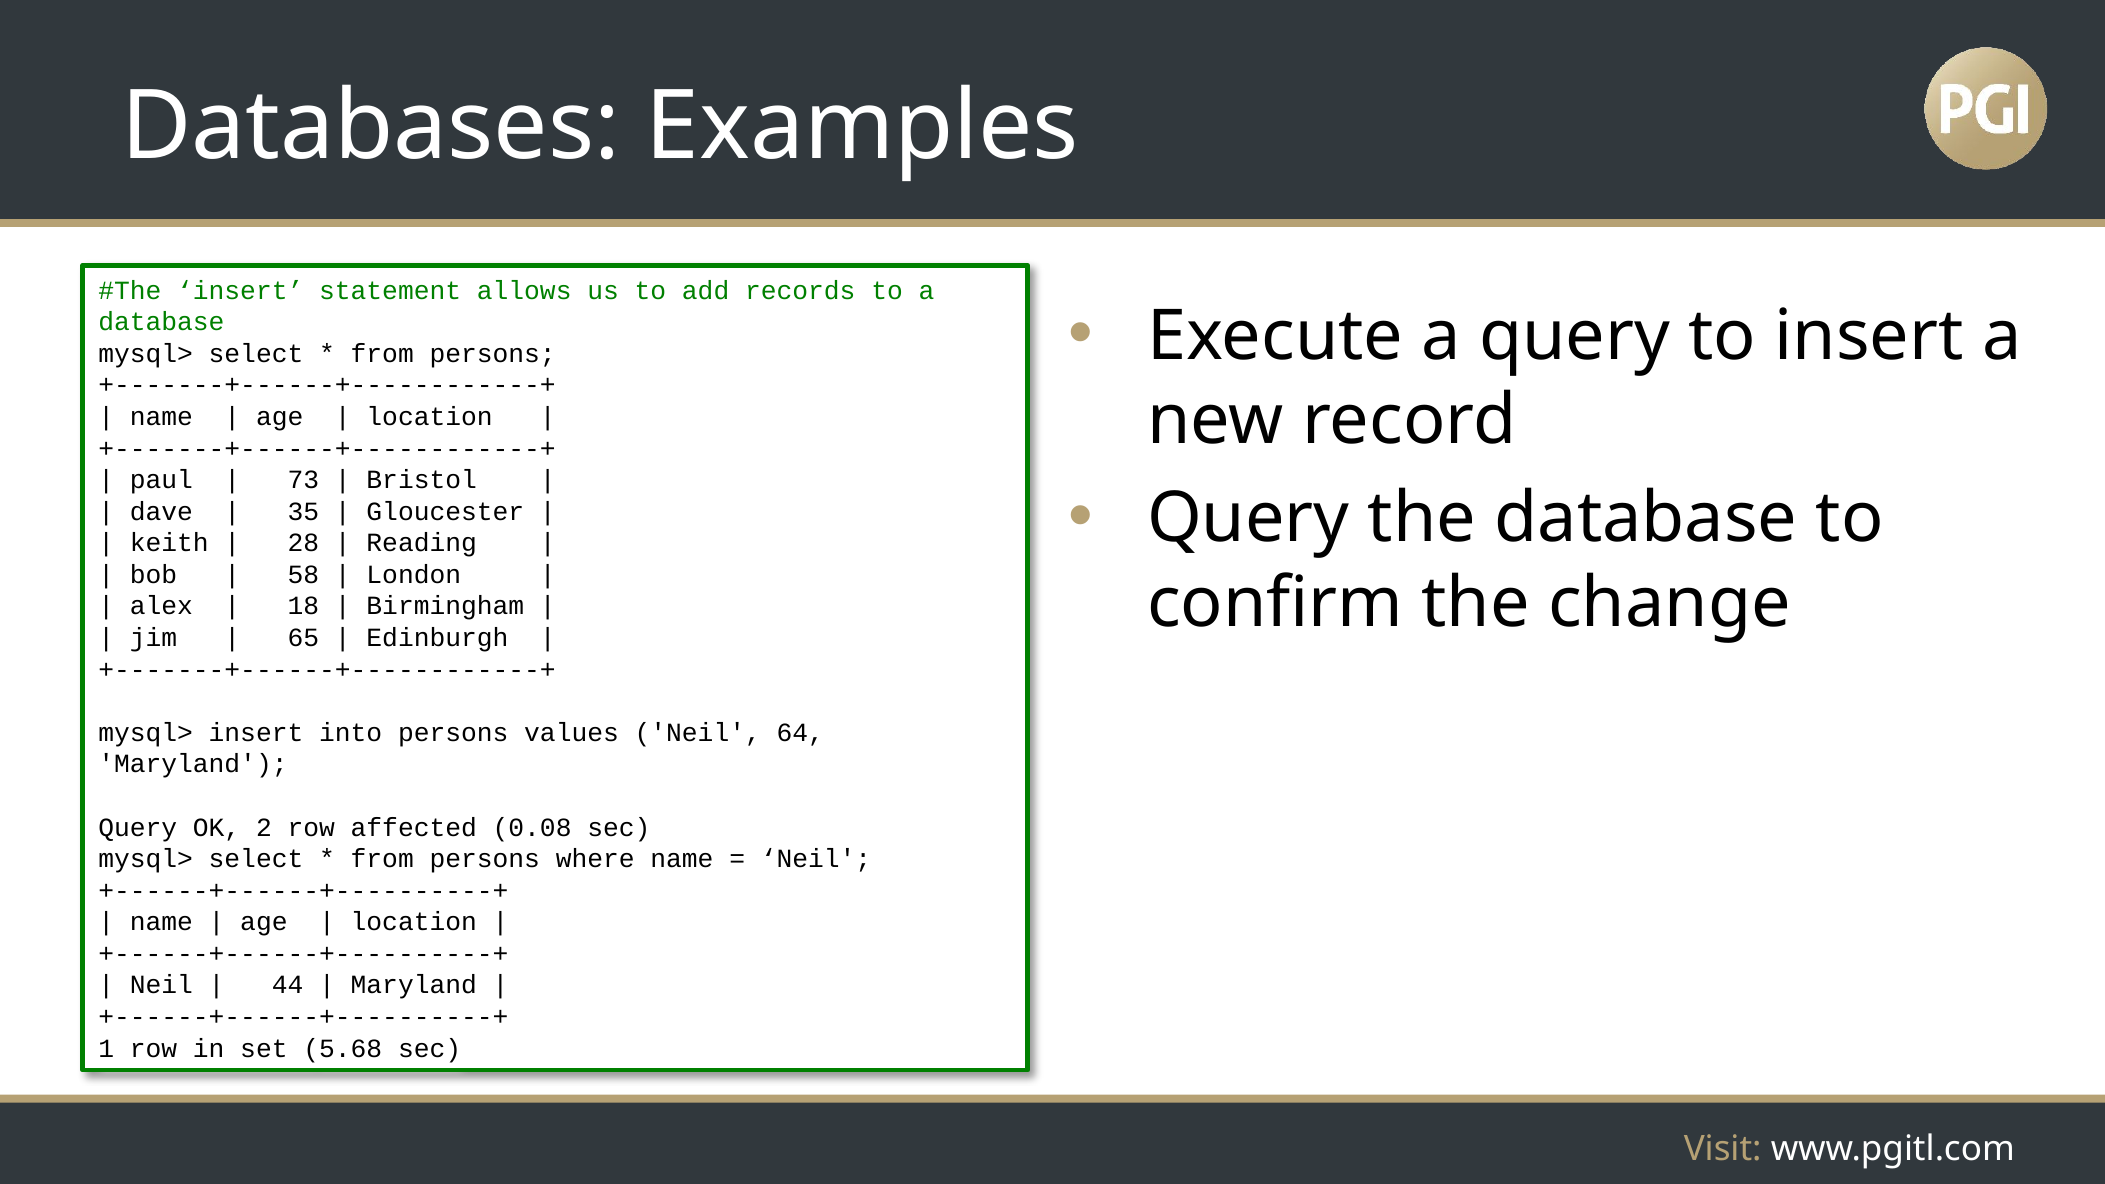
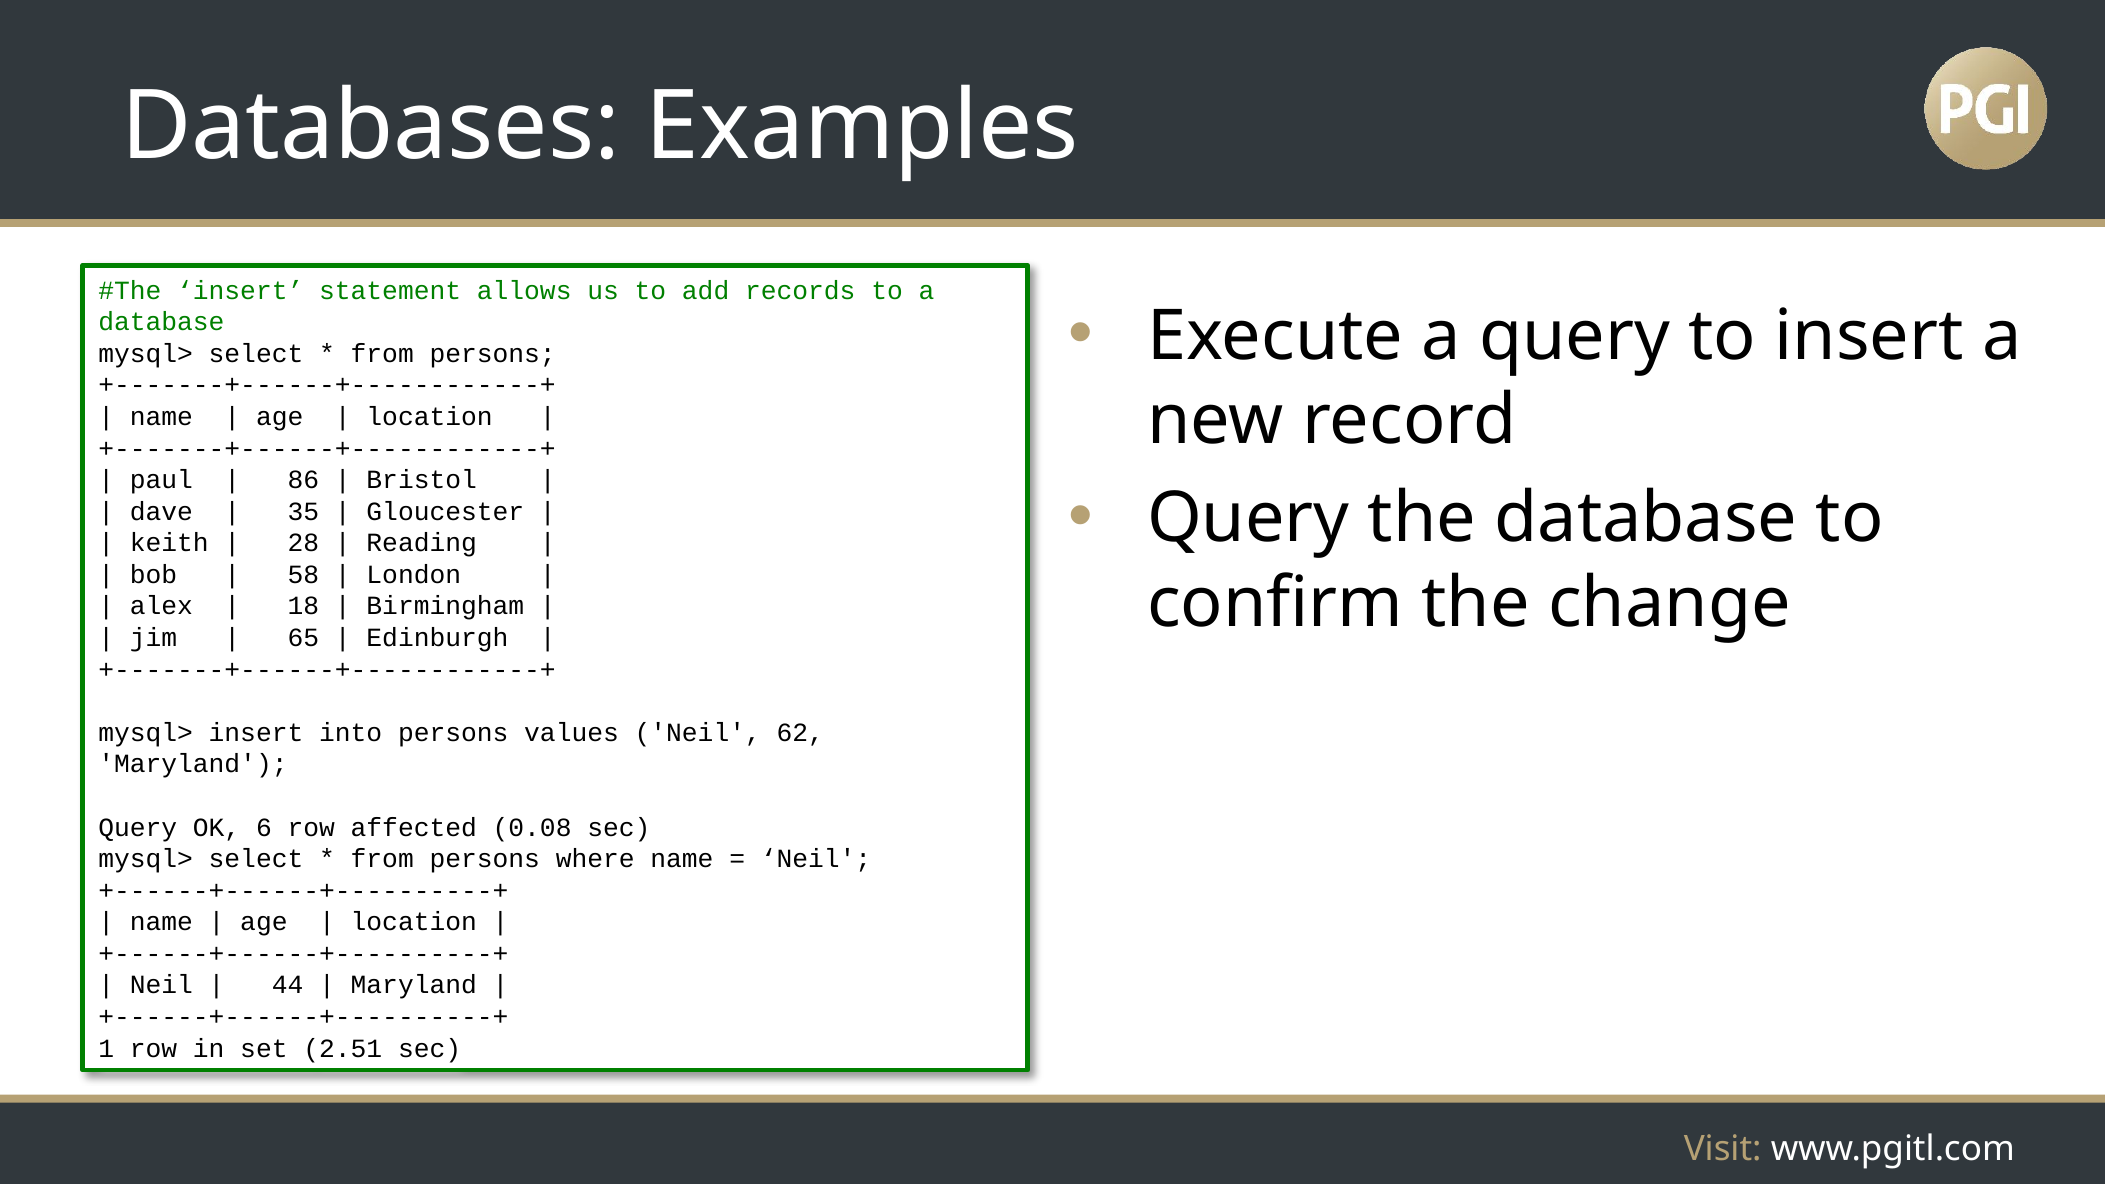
73: 73 -> 86
64: 64 -> 62
2: 2 -> 6
5.68: 5.68 -> 2.51
